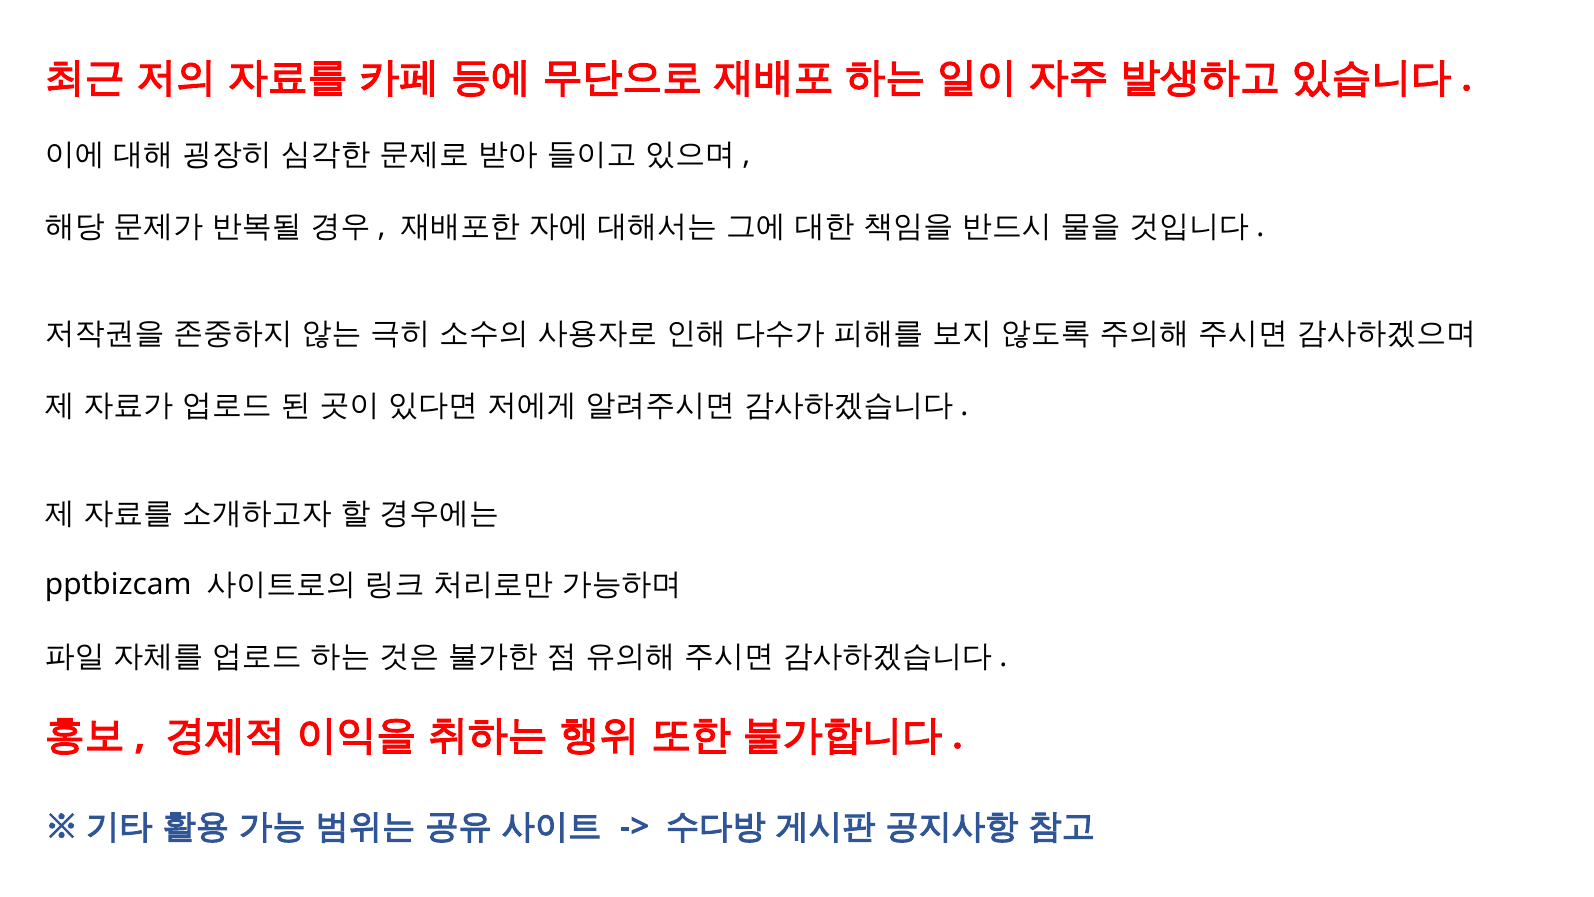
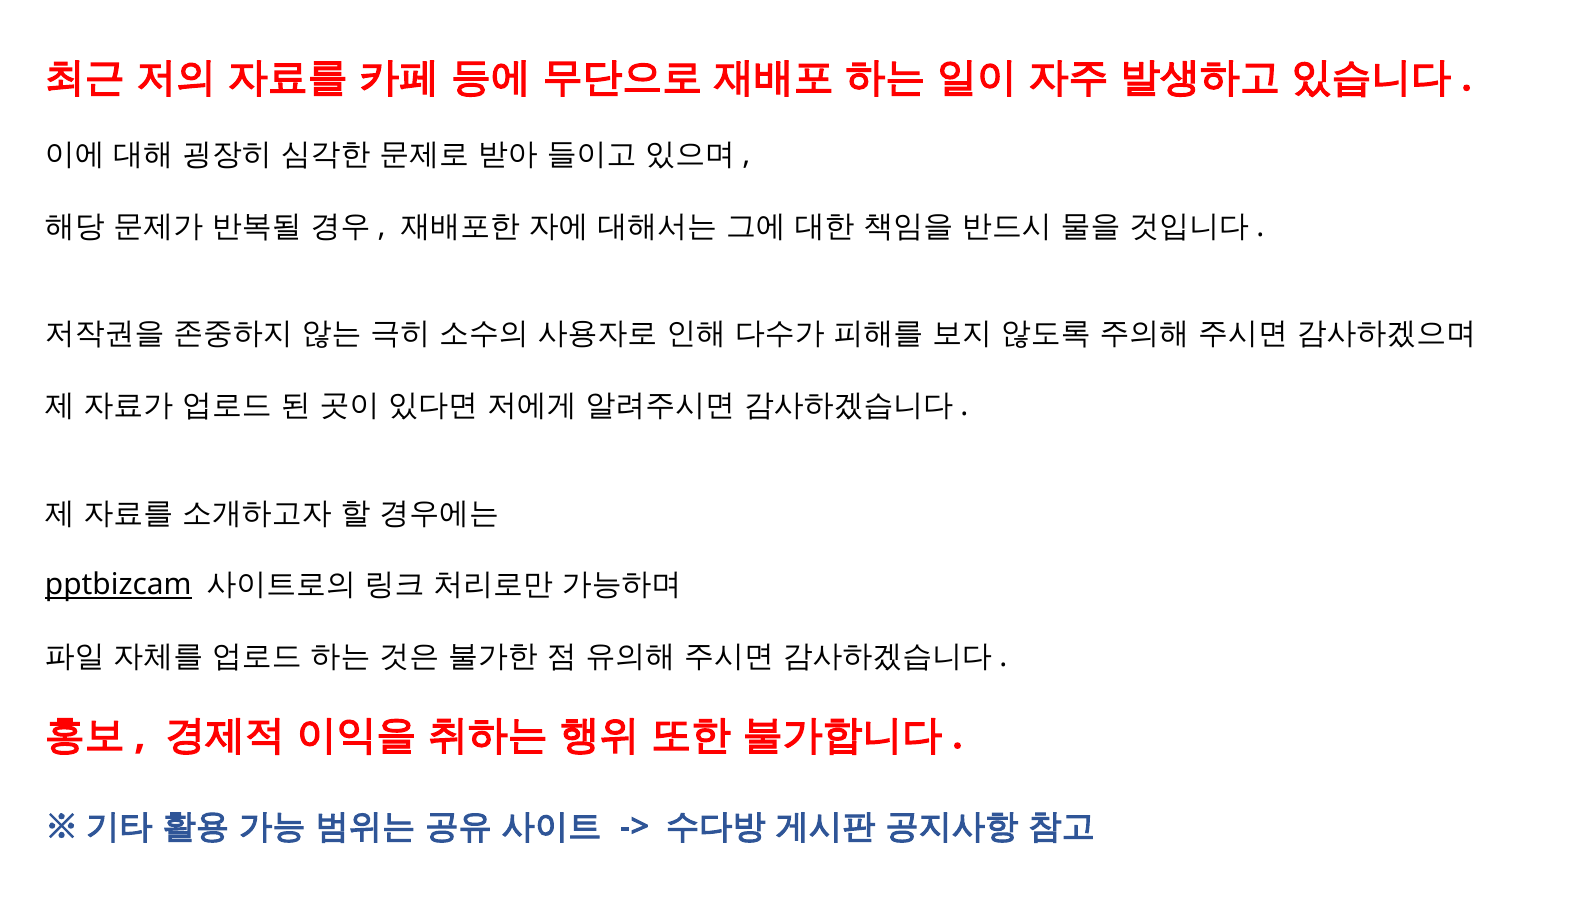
pptbizcam underline: none -> present
